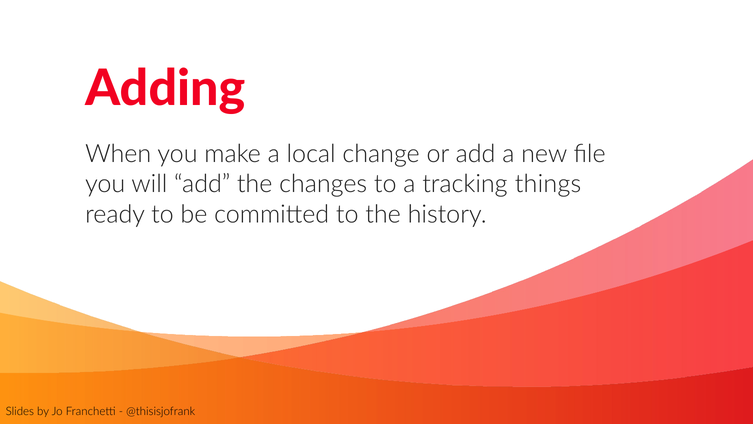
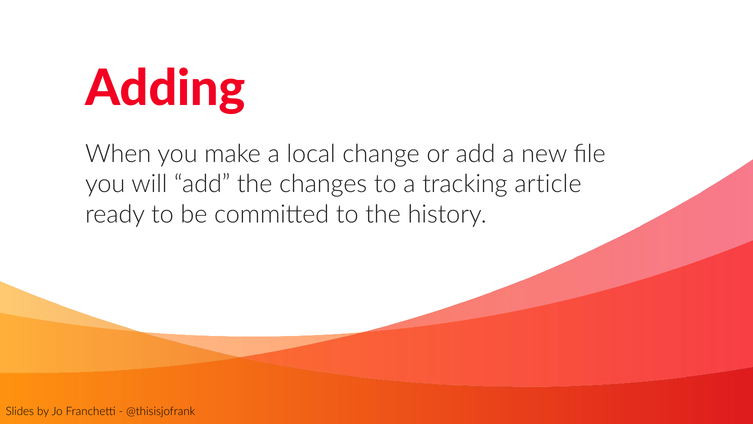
things: things -> article
